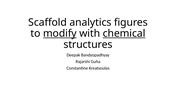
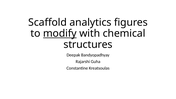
chemical underline: present -> none
